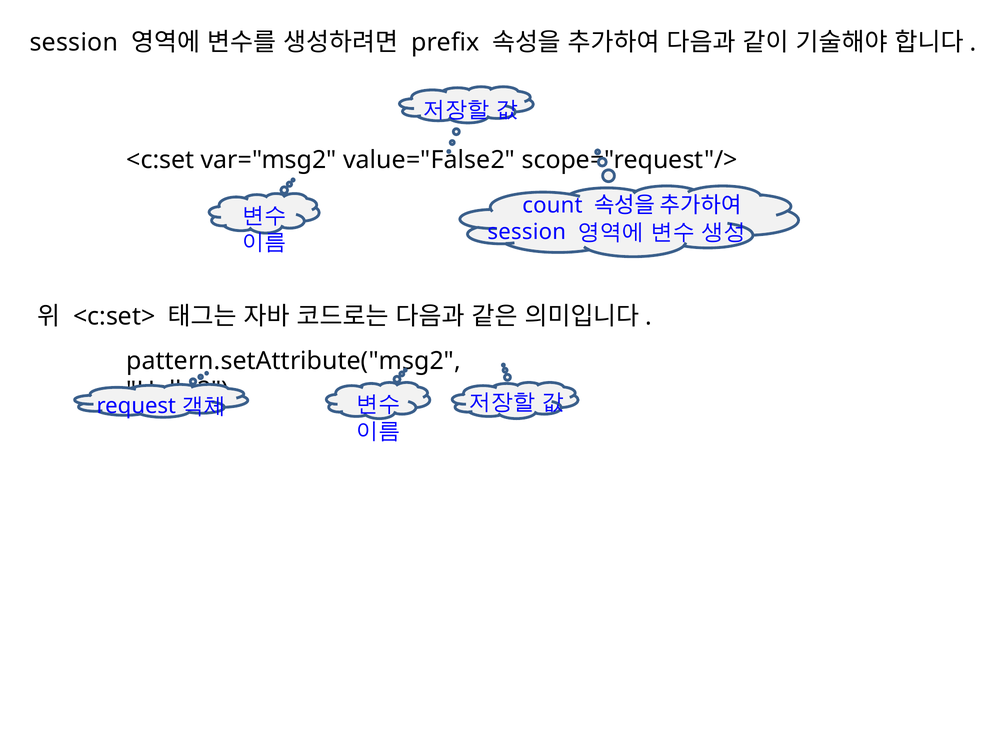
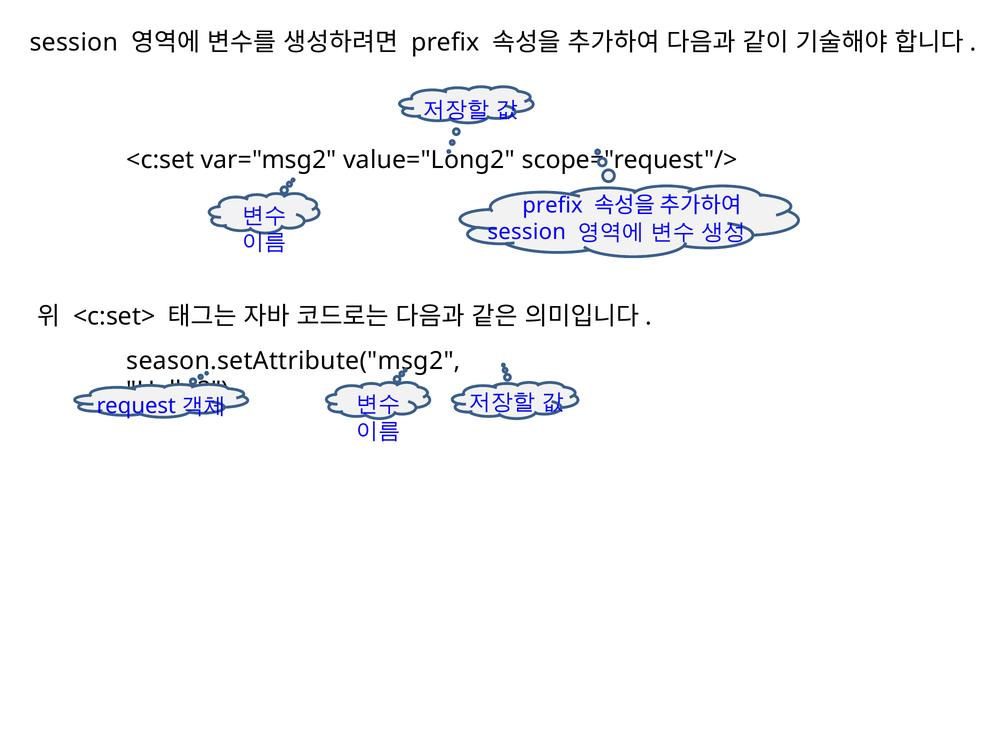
value="False2: value="False2 -> value="Long2
count at (552, 206): count -> prefix
pattern.setAttribute("msg2: pattern.setAttribute("msg2 -> season.setAttribute("msg2
